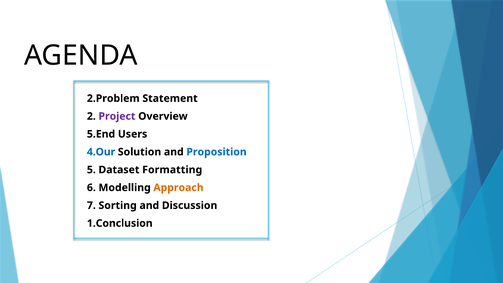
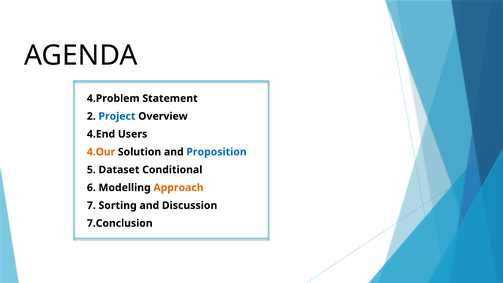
2.Problem: 2.Problem -> 4.Problem
Project colour: purple -> blue
5.End: 5.End -> 4.End
4.Our colour: blue -> orange
Formatting: Formatting -> Conditional
1.Conclusion: 1.Conclusion -> 7.Conclusion
